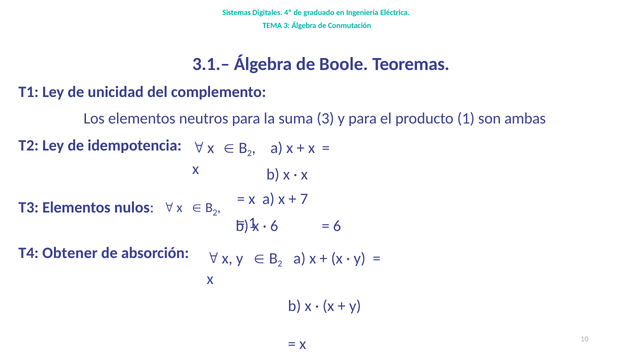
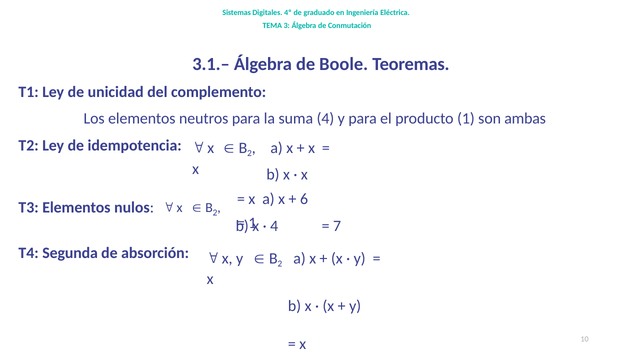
suma 3: 3 -> 4
7: 7 -> 6
6 at (274, 226): 6 -> 4
6 at (337, 226): 6 -> 7
Obtener: Obtener -> Segunda
